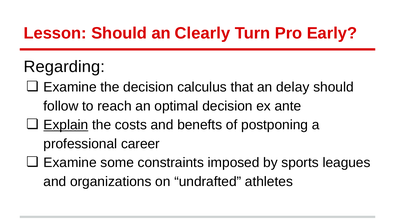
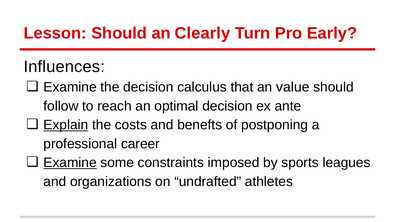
Regarding: Regarding -> Influences
delay: delay -> value
Examine at (70, 163) underline: none -> present
